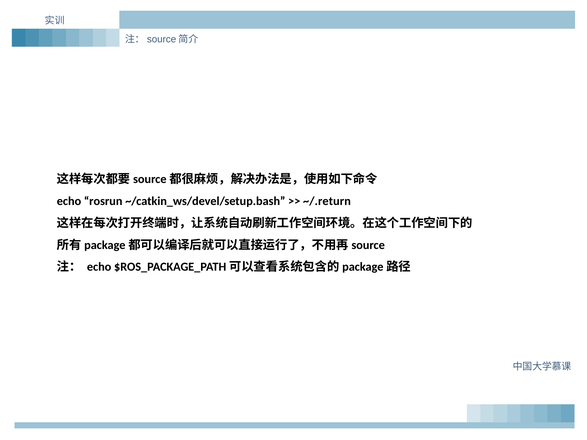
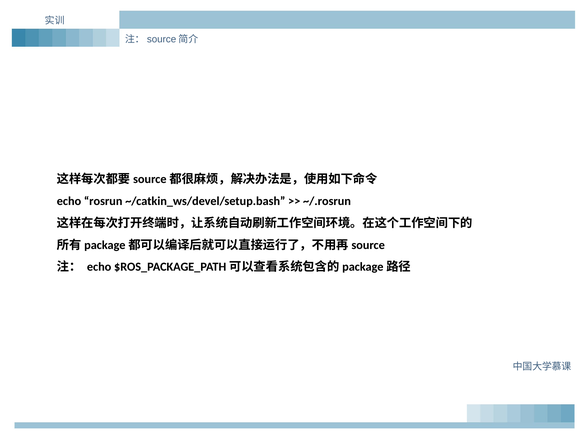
~/.return: ~/.return -> ~/.rosrun
